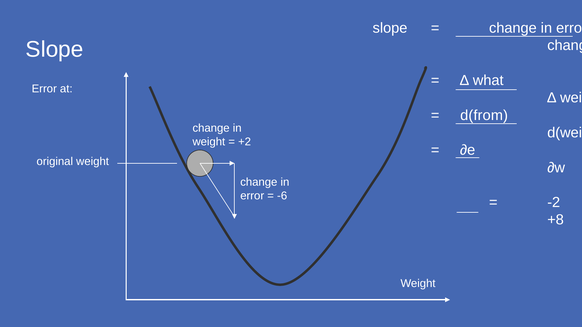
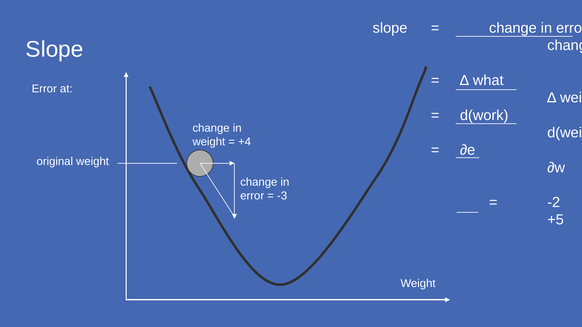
d(from: d(from -> d(work
+2: +2 -> +4
-6: -6 -> -3
+8: +8 -> +5
